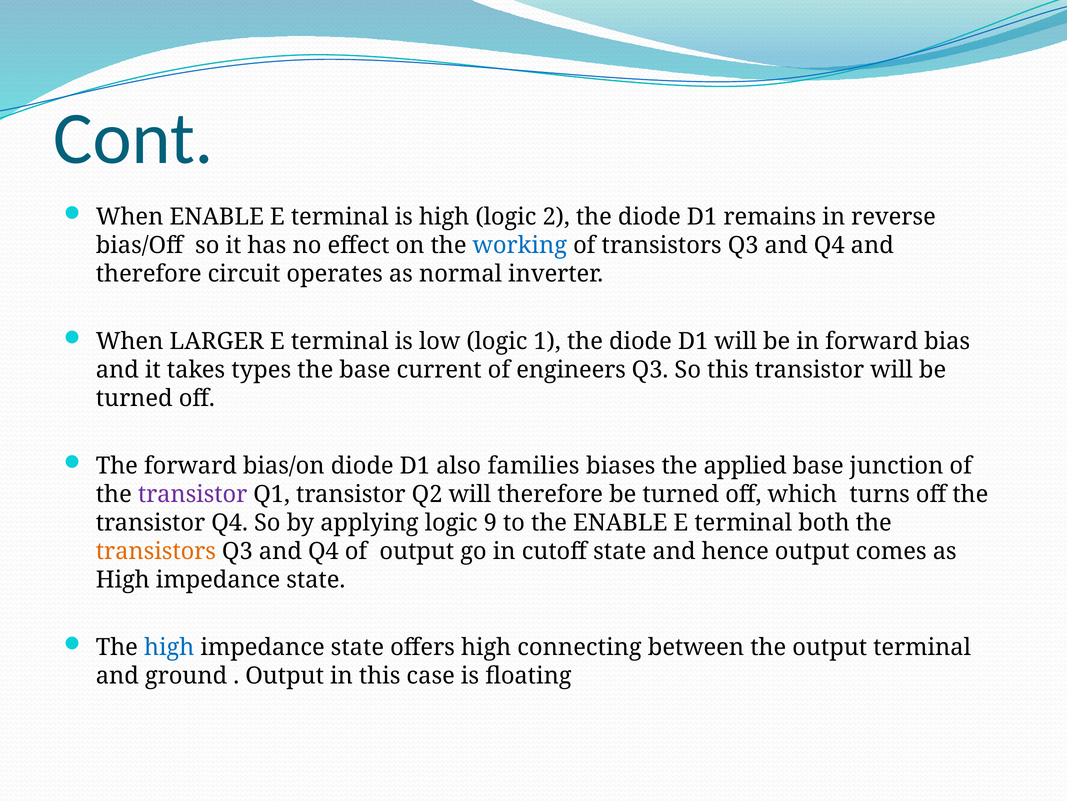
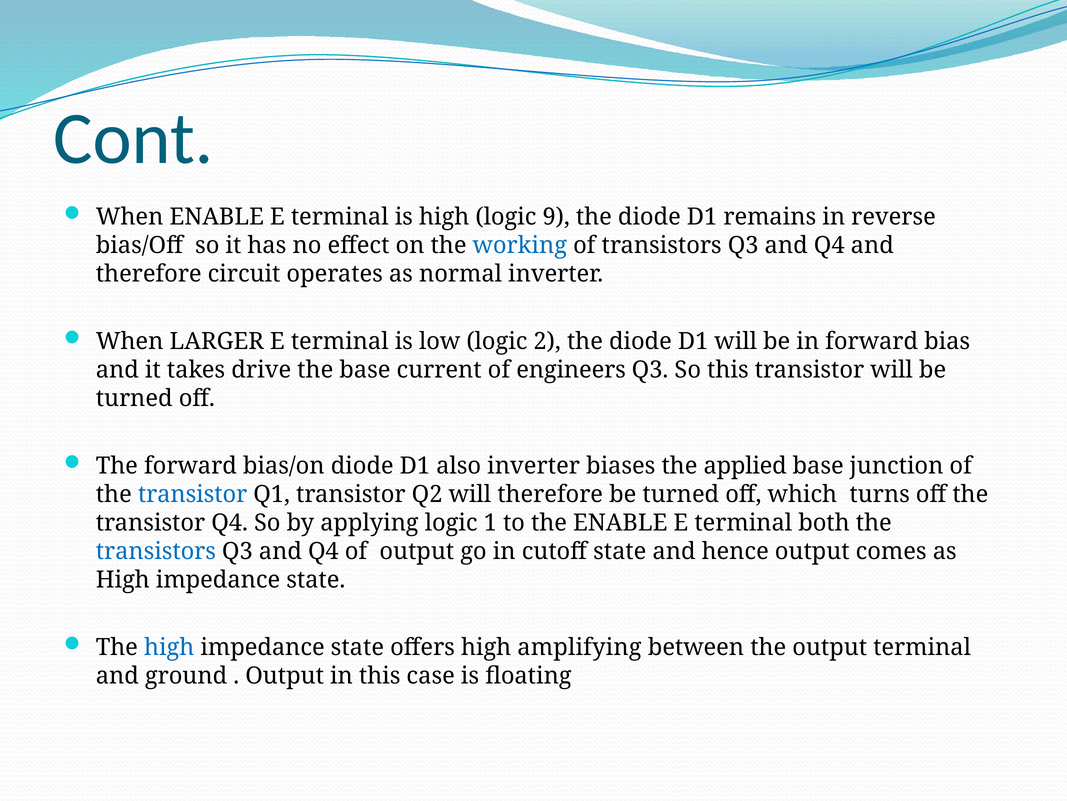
2: 2 -> 9
1: 1 -> 2
types: types -> drive
also families: families -> inverter
transistor at (193, 494) colour: purple -> blue
9: 9 -> 1
transistors at (156, 551) colour: orange -> blue
connecting: connecting -> amplifying
